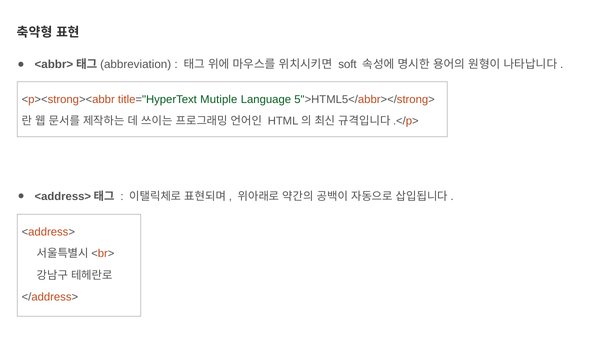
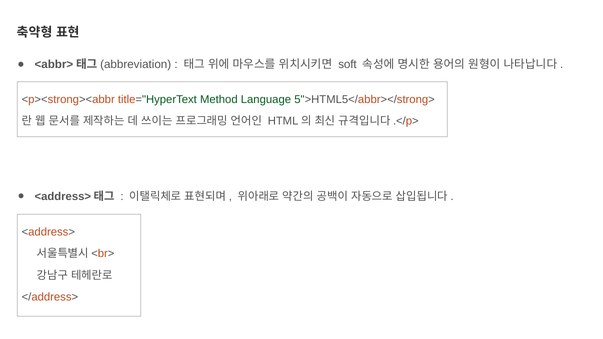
Mutiple: Mutiple -> Method
